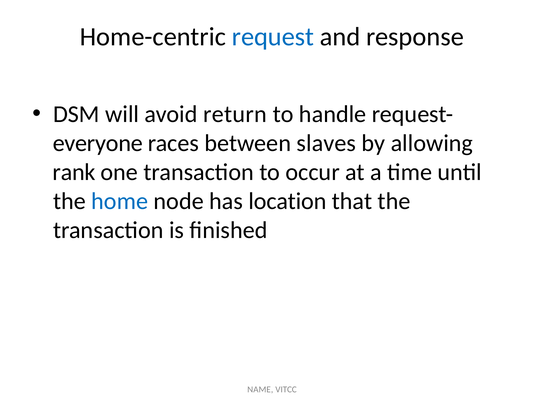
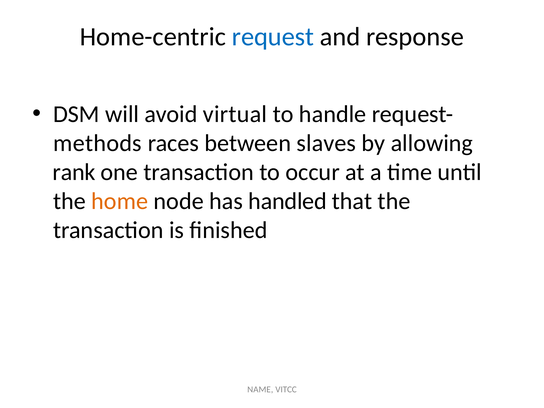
return: return -> virtual
everyone: everyone -> methods
home colour: blue -> orange
location: location -> handled
